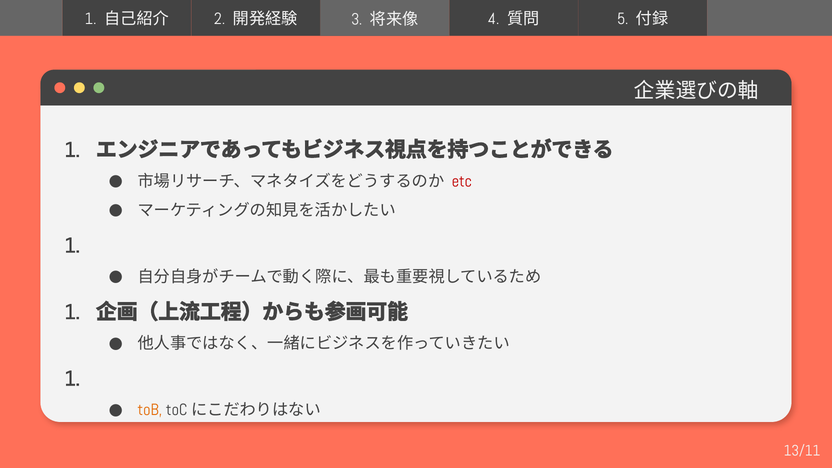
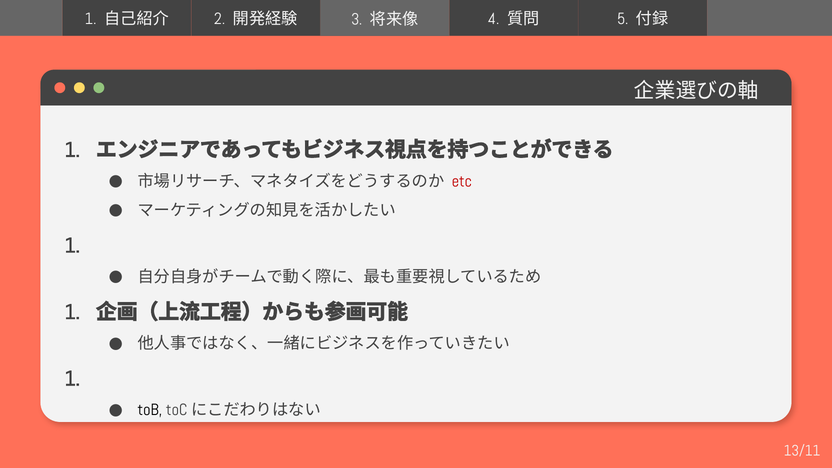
toB colour: orange -> black
